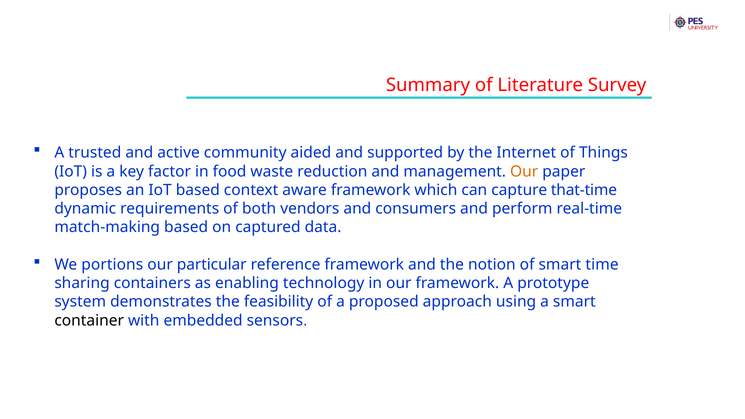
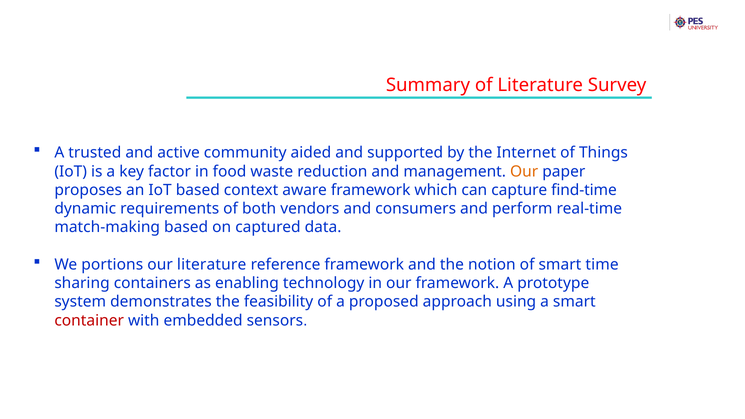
that-time: that-time -> find-time
our particular: particular -> literature
container colour: black -> red
